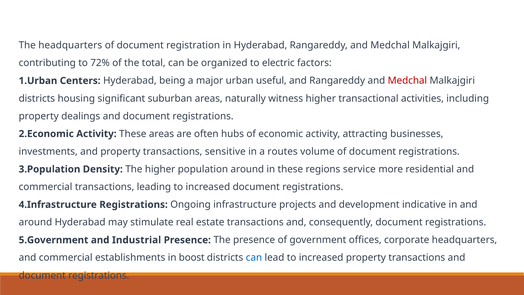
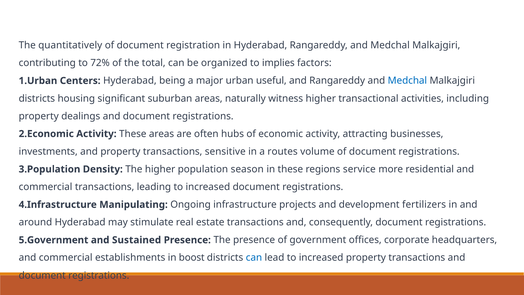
The headquarters: headquarters -> quantitatively
electric: electric -> implies
Medchal at (407, 81) colour: red -> blue
population around: around -> season
Registrations at (134, 204): Registrations -> Manipulating
indicative: indicative -> fertilizers
Industrial: Industrial -> Sustained
